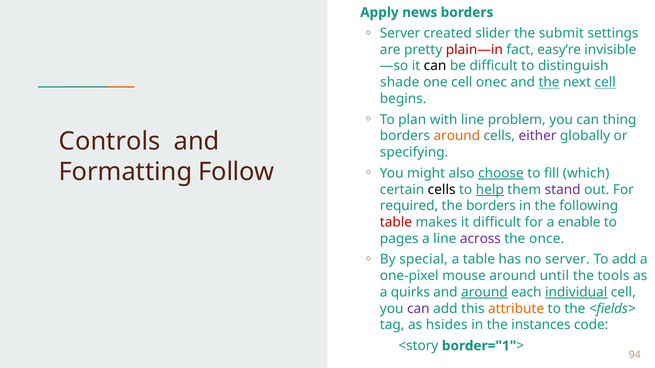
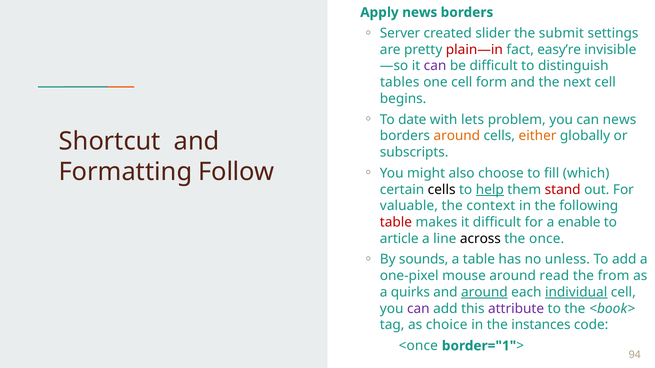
can at (435, 66) colour: black -> purple
shade: shade -> tables
onec: onec -> form
the at (549, 82) underline: present -> none
cell at (605, 82) underline: present -> none
plan: plan -> date
with line: line -> lets
can thing: thing -> news
either colour: purple -> orange
Controls: Controls -> Shortcut
specifying: specifying -> subscripts
choose underline: present -> none
stand colour: purple -> red
required: required -> valuable
the borders: borders -> context
pages: pages -> article
across colour: purple -> black
special: special -> sounds
no server: server -> unless
until: until -> read
tools: tools -> from
attribute colour: orange -> purple
<fields>: <fields> -> <book>
hsides: hsides -> choice
<story: <story -> <once
